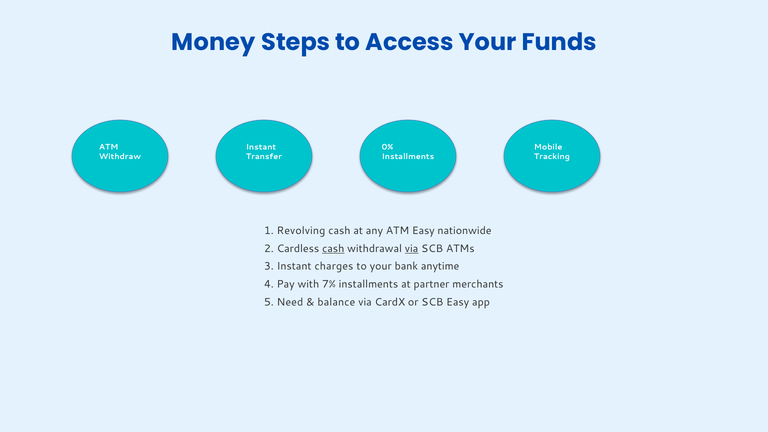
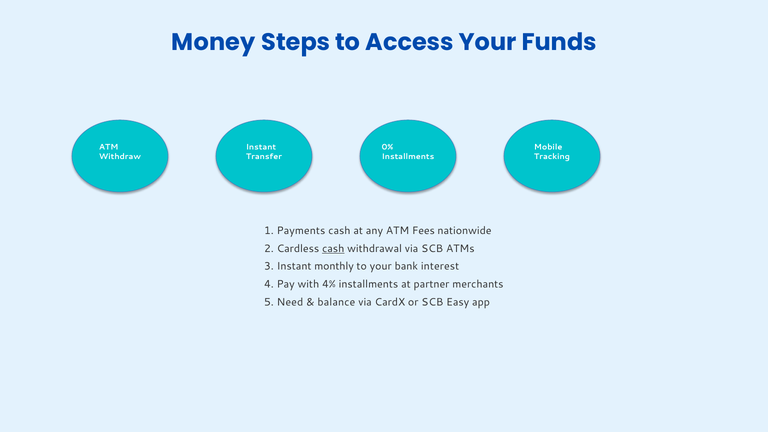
Revolving: Revolving -> Payments
ATM Easy: Easy -> Fees
via at (412, 249) underline: present -> none
charges: charges -> monthly
anytime: anytime -> interest
7%: 7% -> 4%
